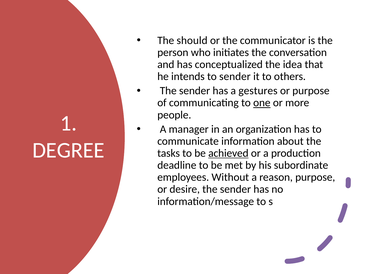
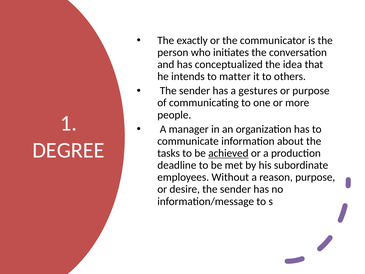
should: should -> exactly
to sender: sender -> matter
one underline: present -> none
